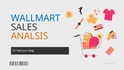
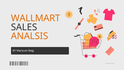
WALLMART colour: blue -> orange
